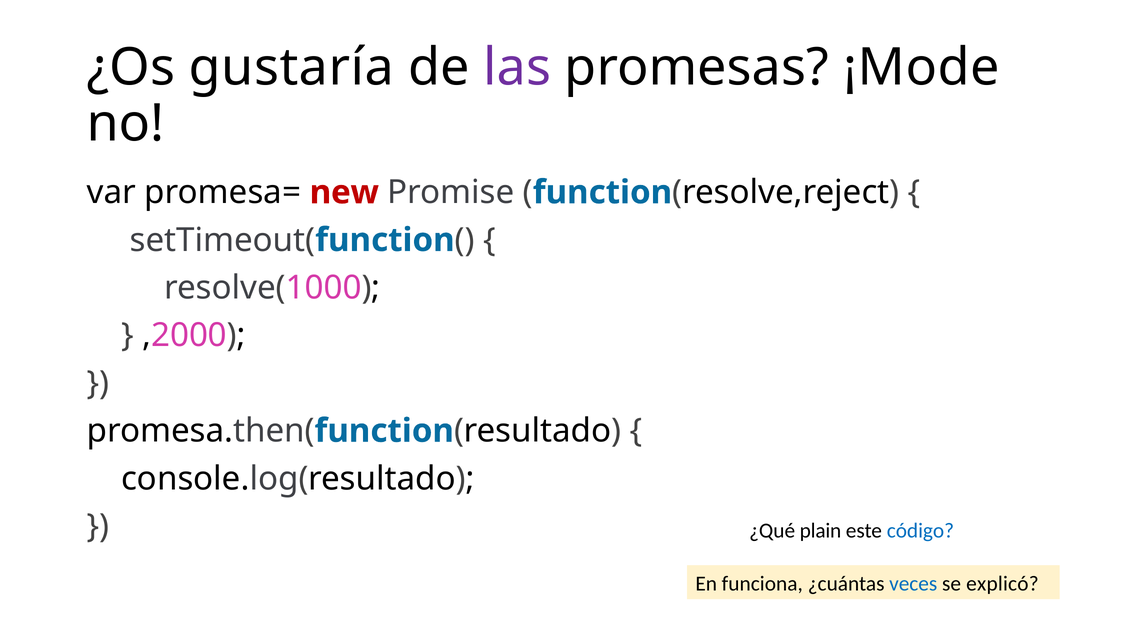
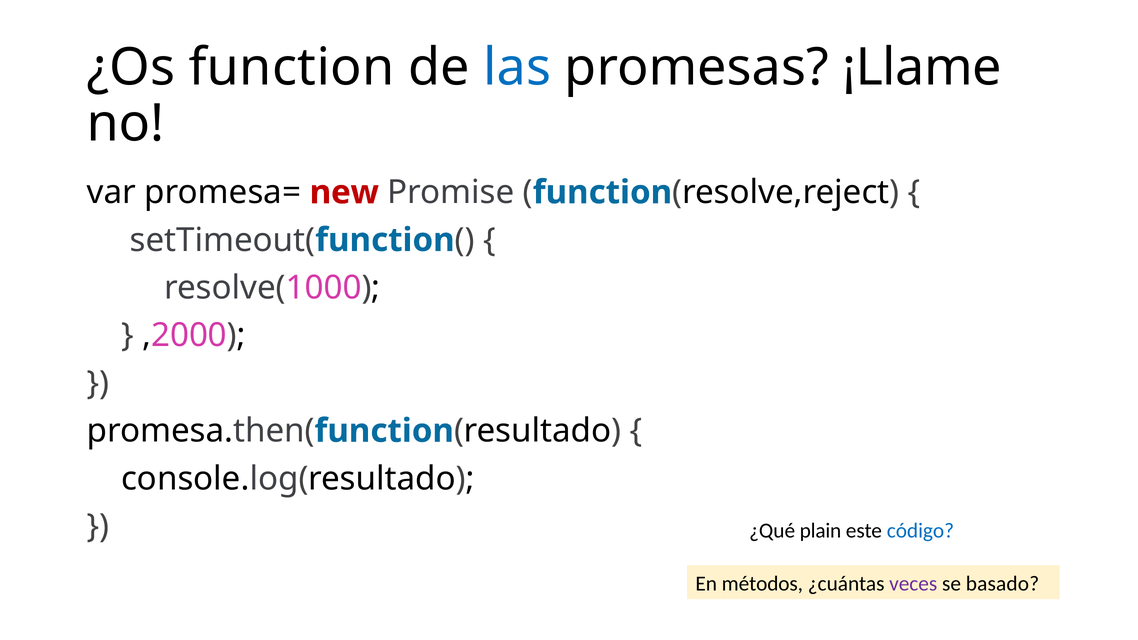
¿Os gustaría: gustaría -> function
las colour: purple -> blue
¡Mode: ¡Mode -> ¡Llame
funciona: funciona -> métodos
veces colour: blue -> purple
explicó: explicó -> basado
